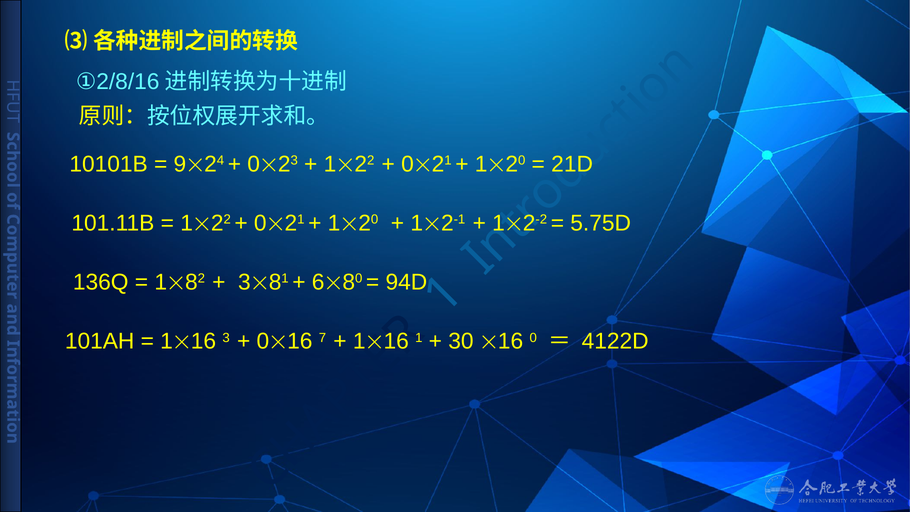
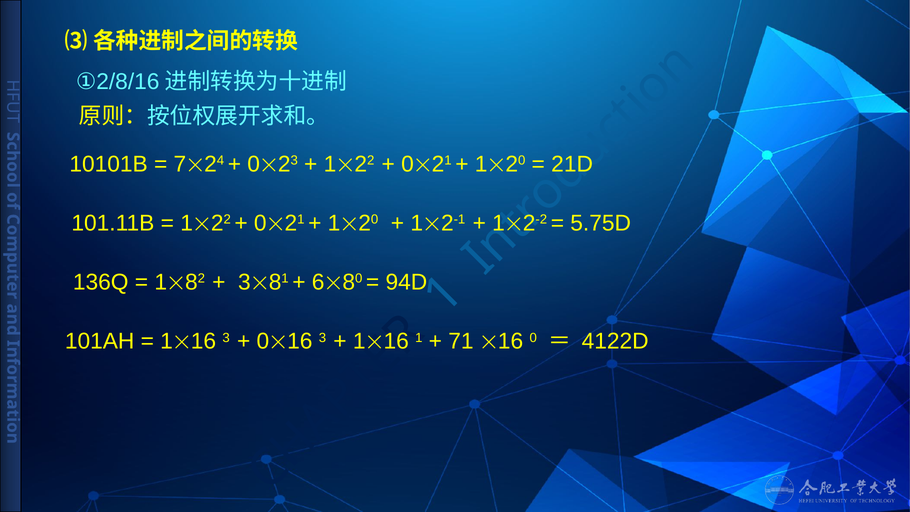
9: 9 -> 7
7 at (322, 338): 7 -> 3
30: 30 -> 71
